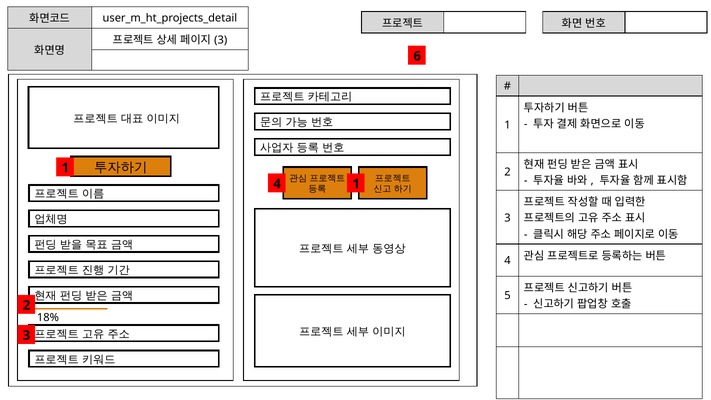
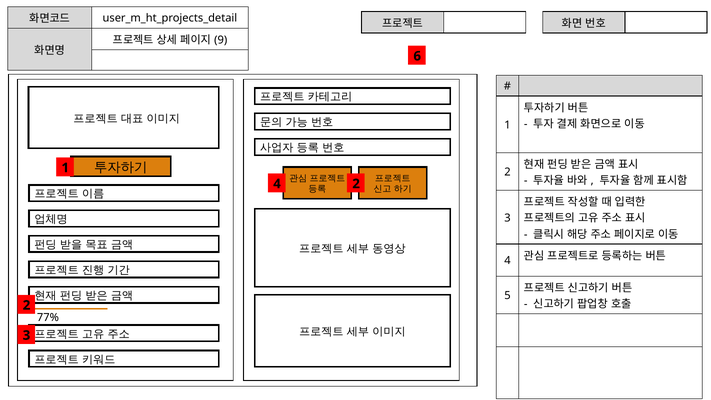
3 at (221, 40): 3 -> 9
4 1: 1 -> 2
18%: 18% -> 77%
